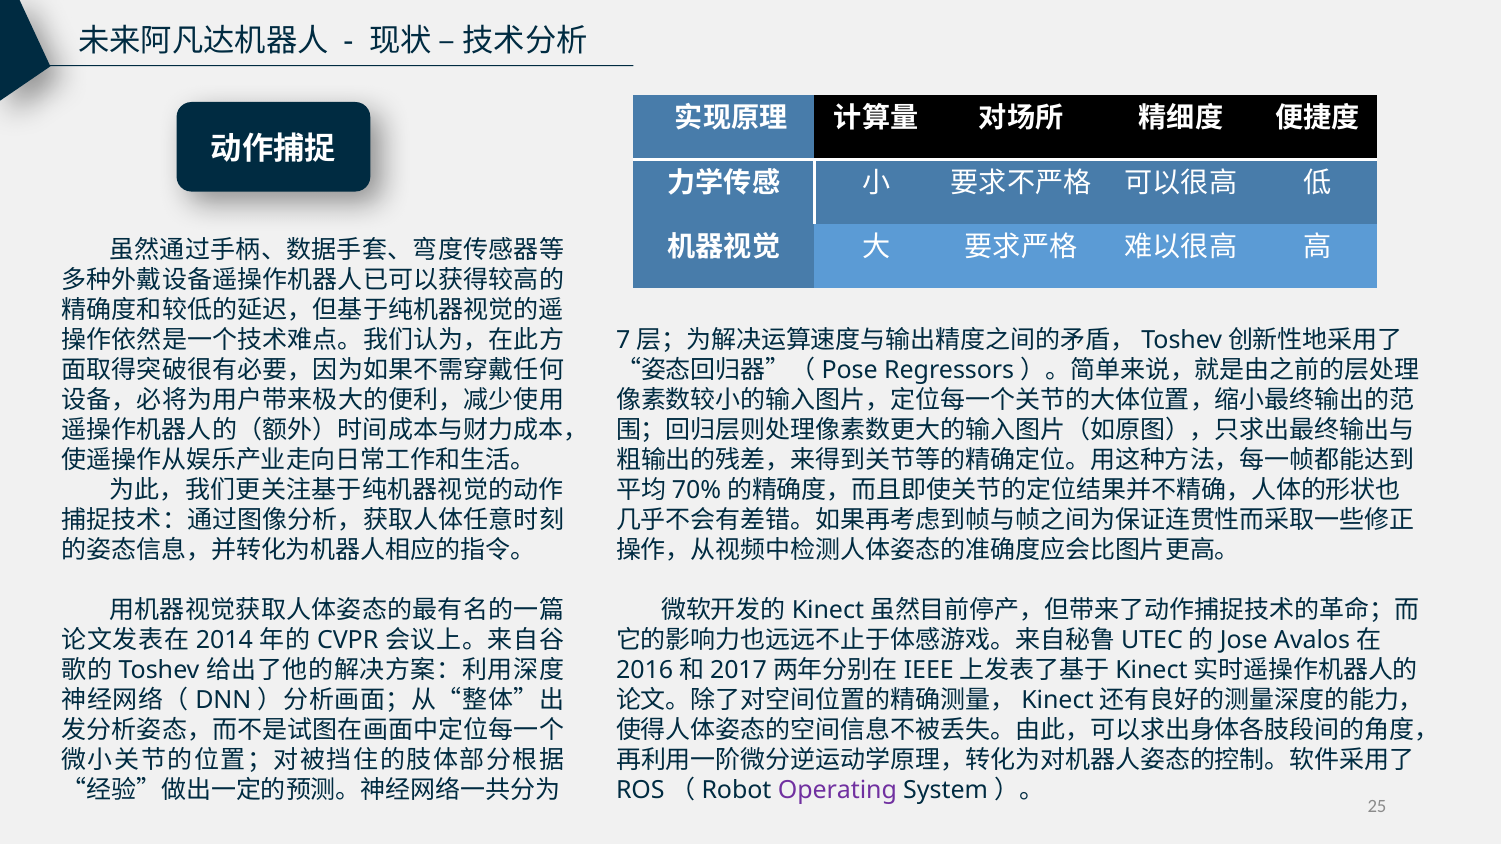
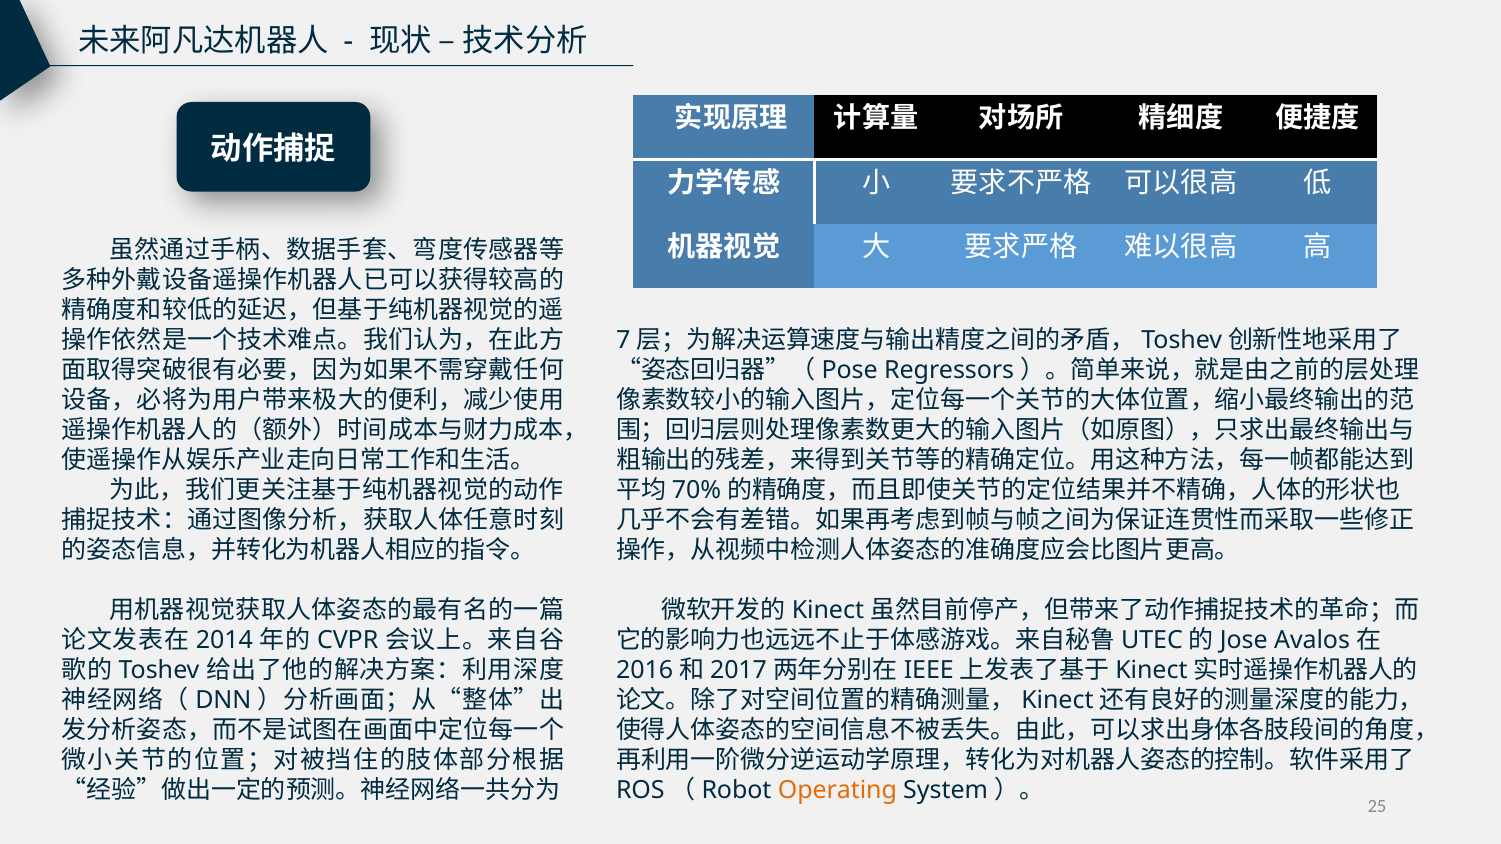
Operating colour: purple -> orange
